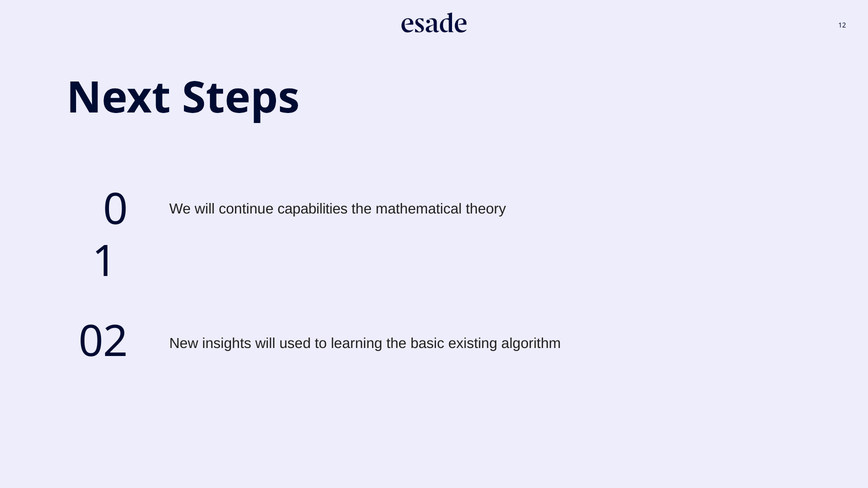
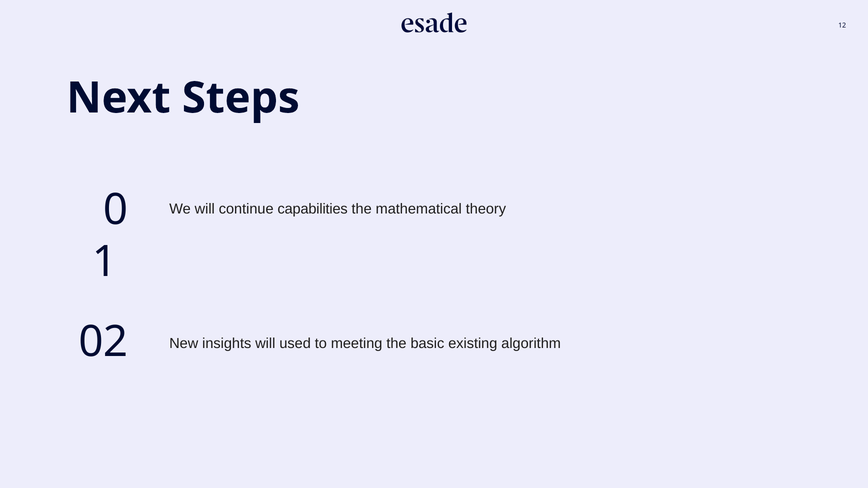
learning: learning -> meeting
